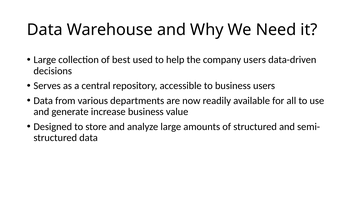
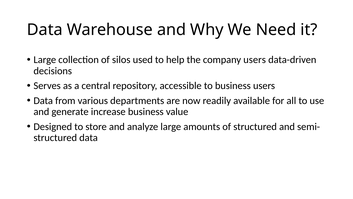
best: best -> silos
